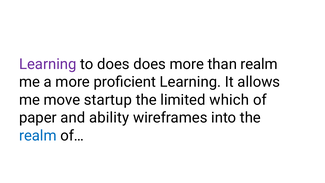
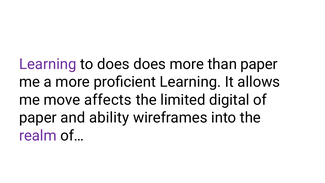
than realm: realm -> paper
startup: startup -> affects
which: which -> digital
realm at (38, 136) colour: blue -> purple
